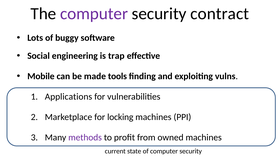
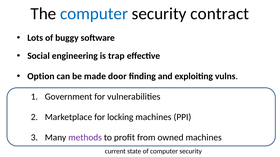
computer at (94, 14) colour: purple -> blue
Mobile: Mobile -> Option
tools: tools -> door
Applications: Applications -> Government
